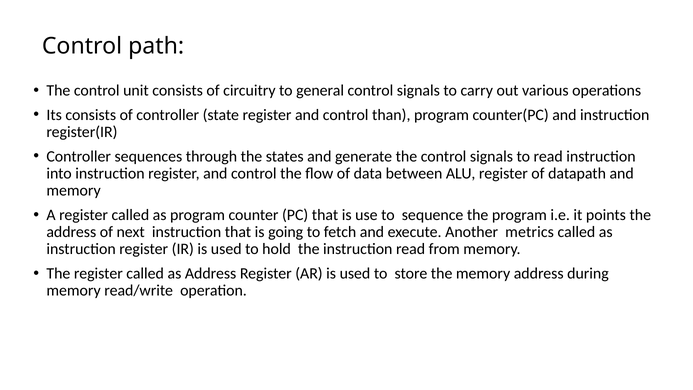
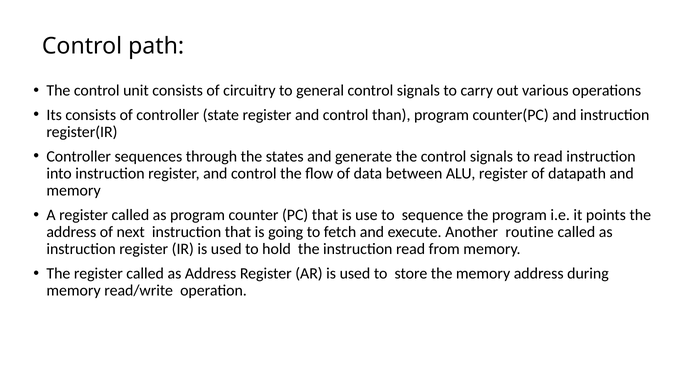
metrics: metrics -> routine
